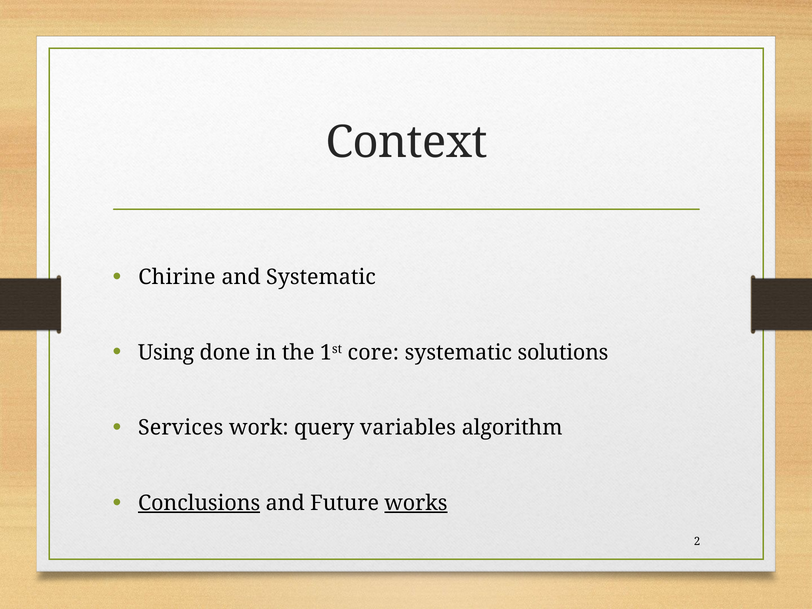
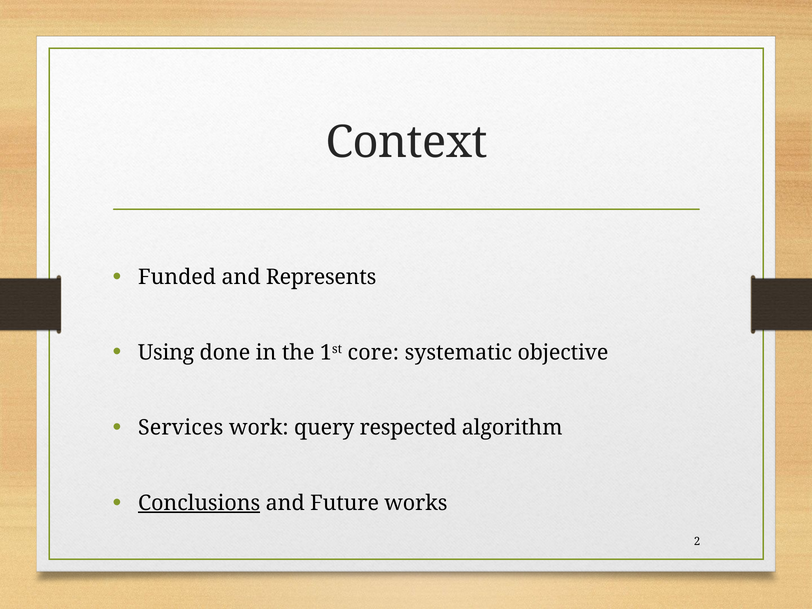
Chirine: Chirine -> Funded
and Systematic: Systematic -> Represents
solutions: solutions -> objective
variables: variables -> respected
works underline: present -> none
